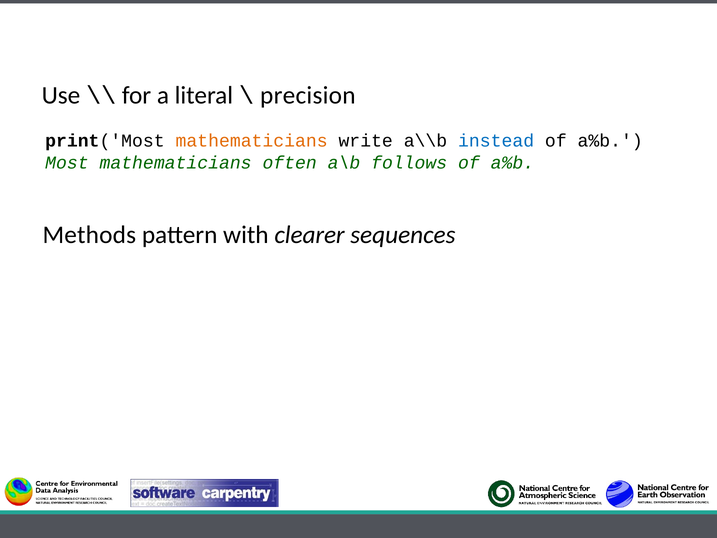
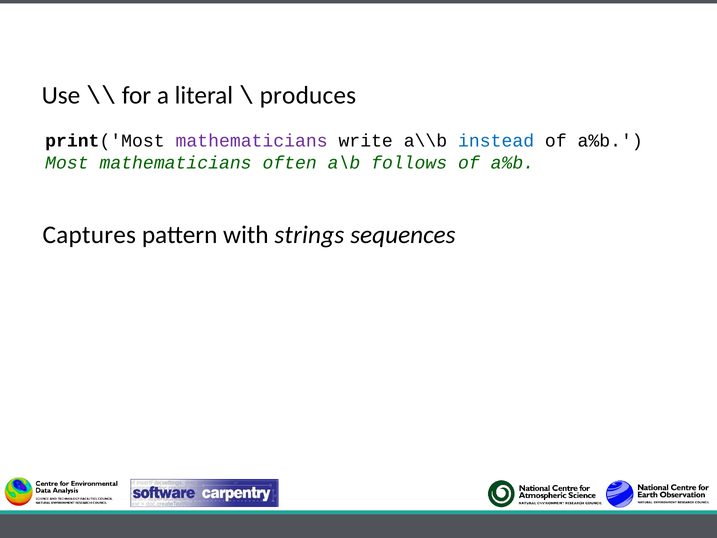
precision: precision -> produces
mathematicians at (252, 141) colour: orange -> purple
Methods: Methods -> Captures
clearer: clearer -> strings
